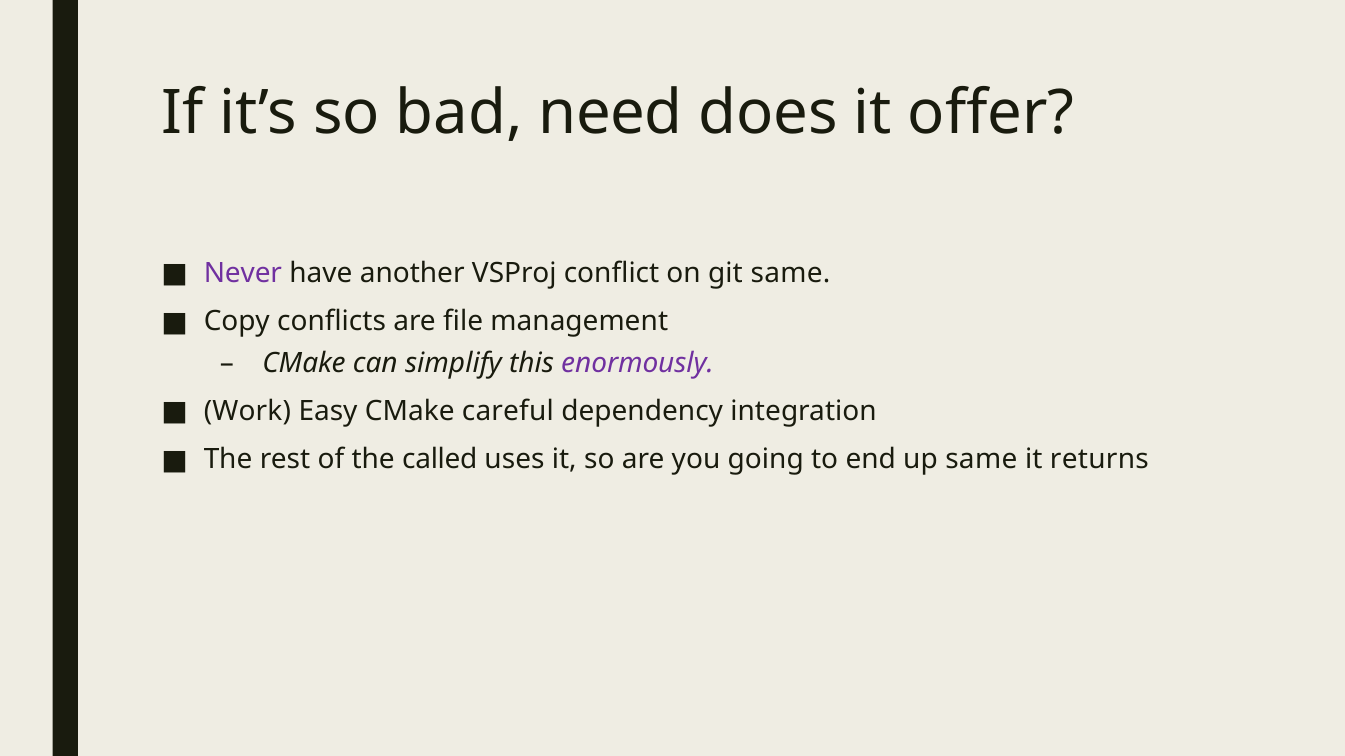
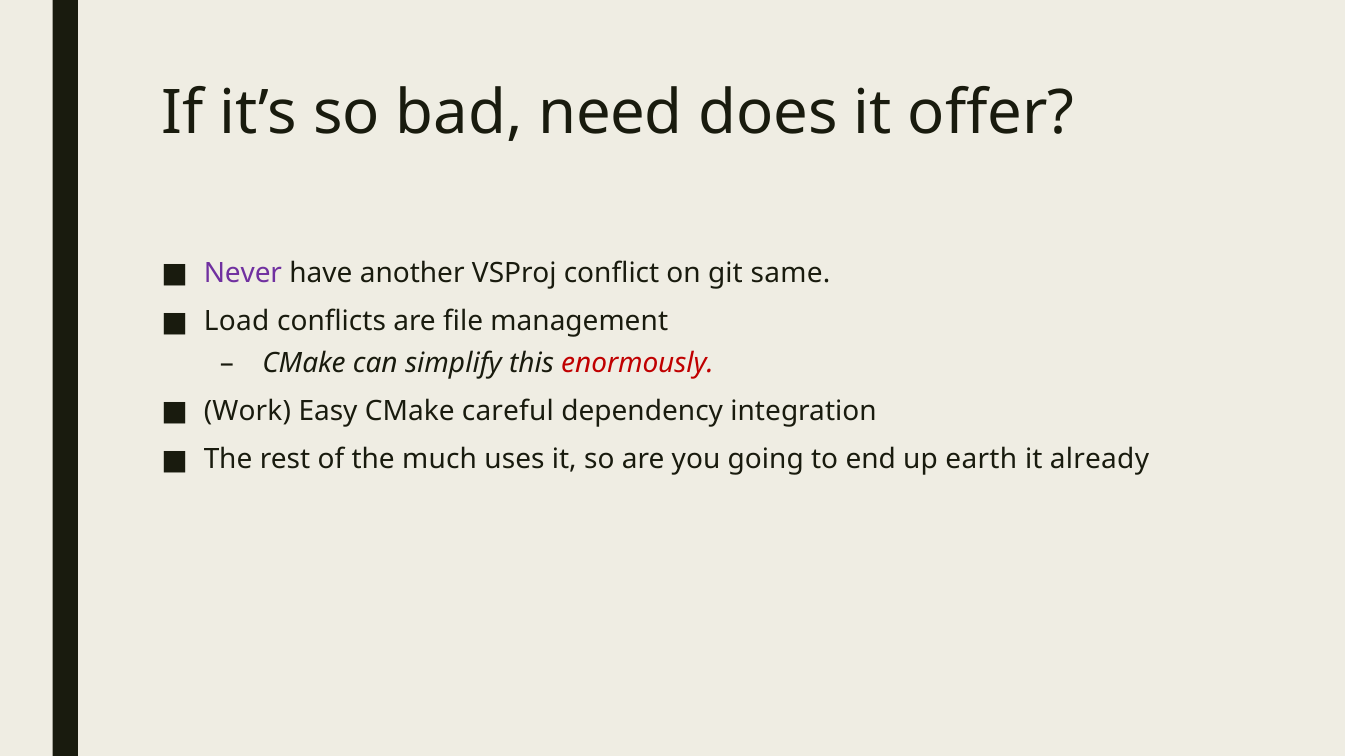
Copy: Copy -> Load
enormously colour: purple -> red
called: called -> much
up same: same -> earth
returns: returns -> already
